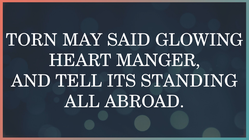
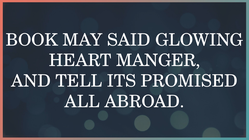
TORN: TORN -> BOOK
STANDING: STANDING -> PROMISED
